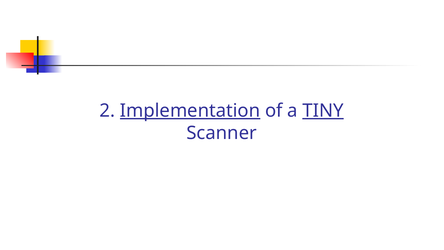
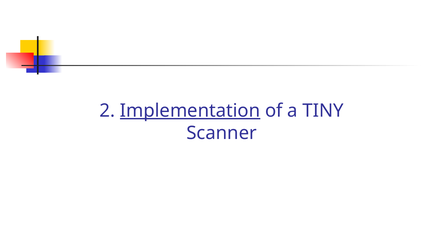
TINY underline: present -> none
